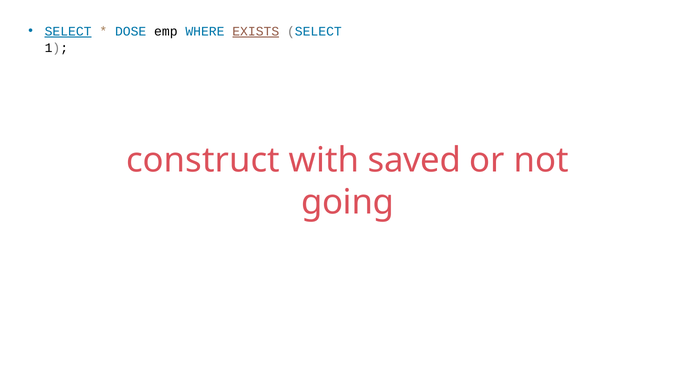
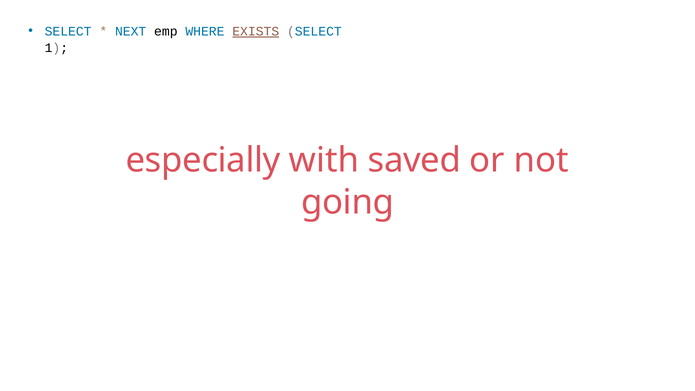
SELECT at (68, 31) underline: present -> none
DOSE: DOSE -> NEXT
construct: construct -> especially
